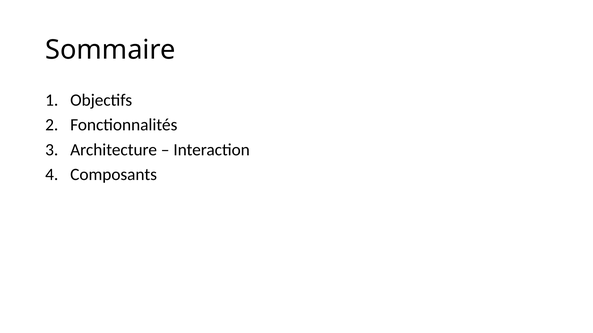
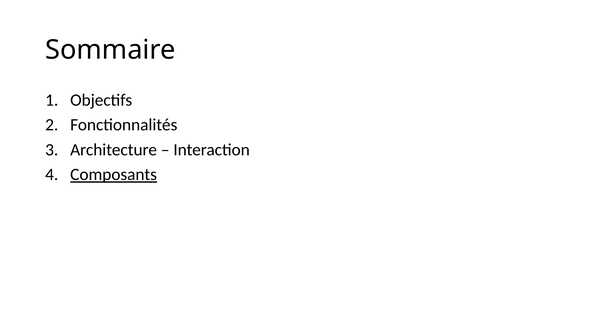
Composants underline: none -> present
